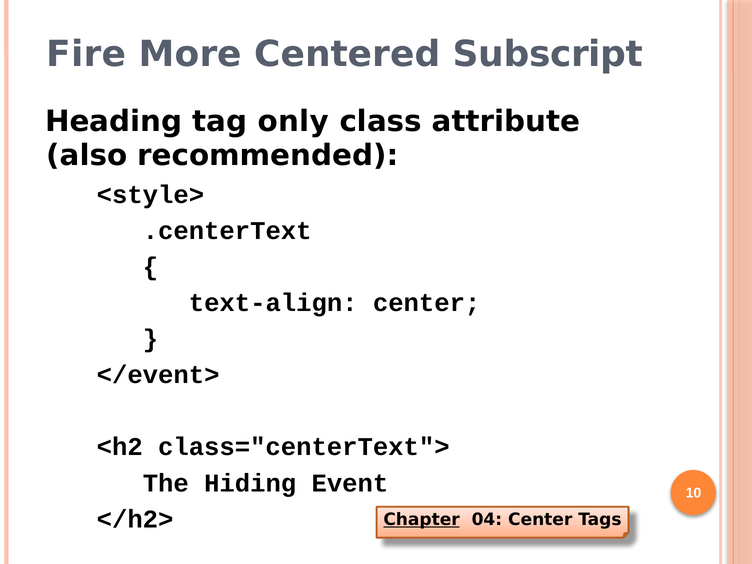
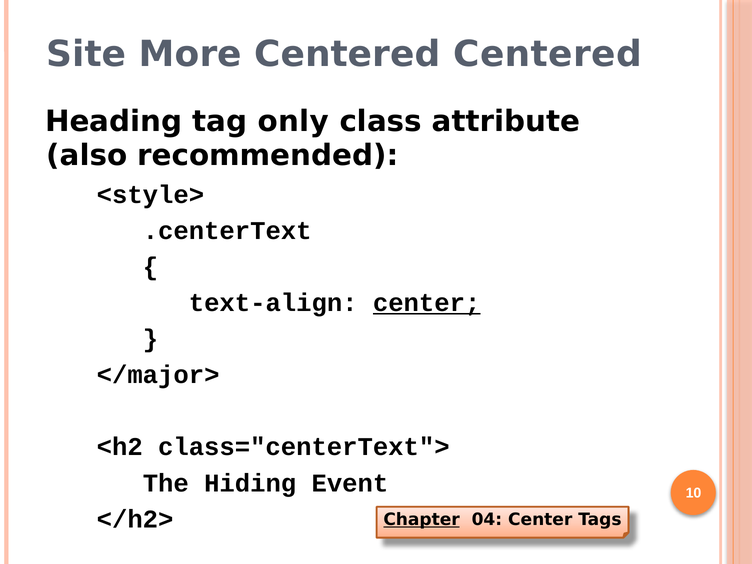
Fire: Fire -> Site
Centered Subscript: Subscript -> Centered
center at (427, 303) underline: none -> present
</event>: </event> -> </major>
